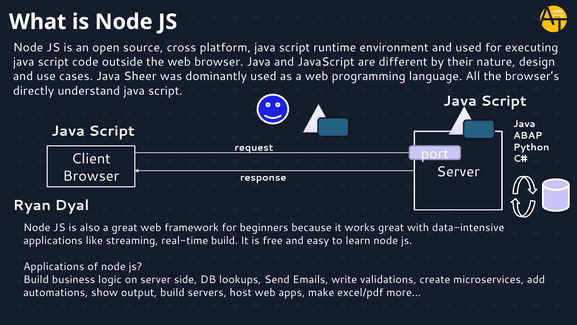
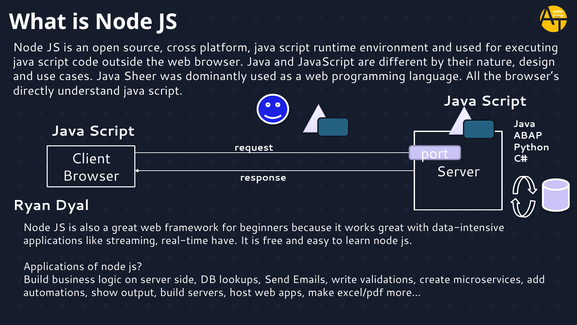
real-time build: build -> have
